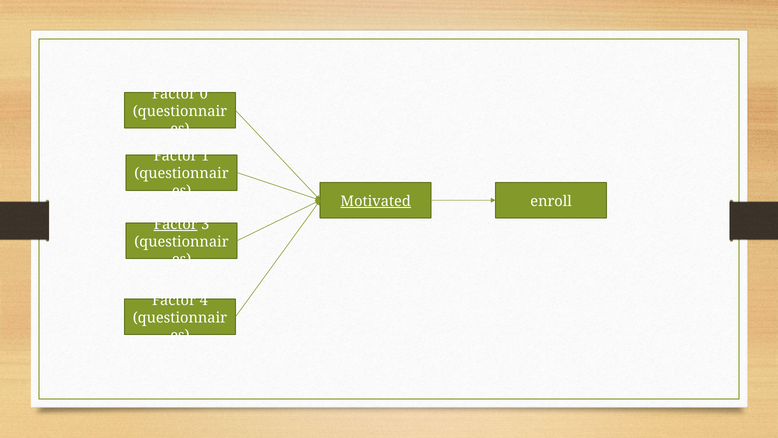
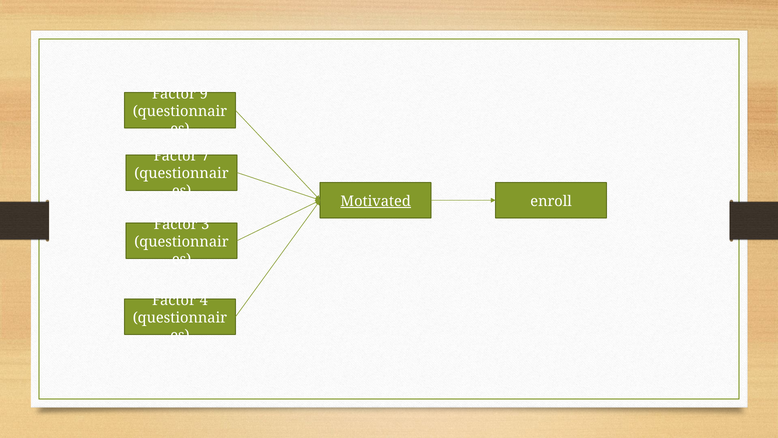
0: 0 -> 9
1: 1 -> 7
Factor at (176, 224) underline: present -> none
